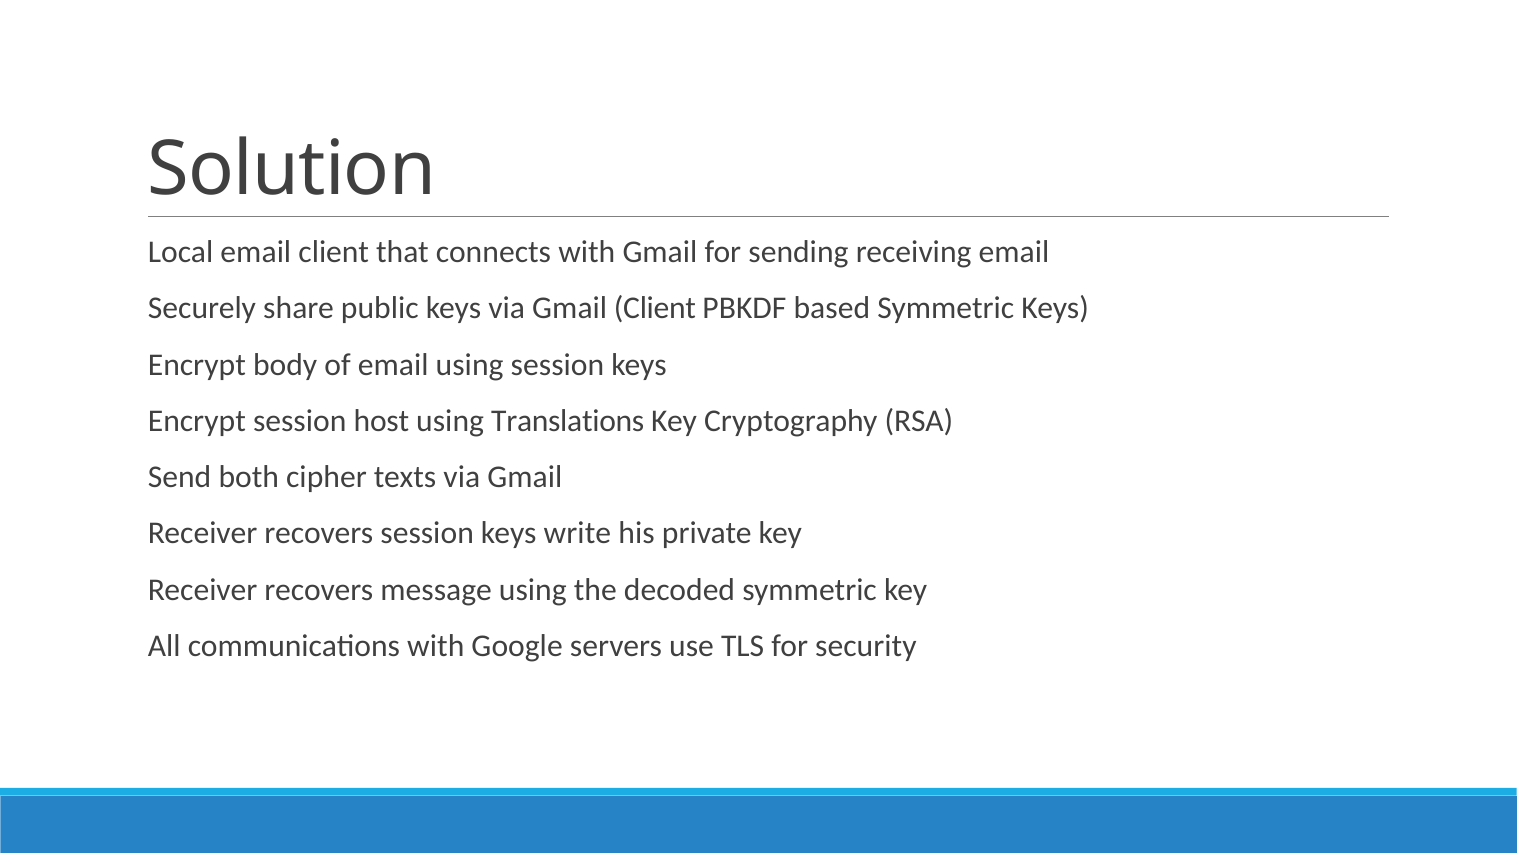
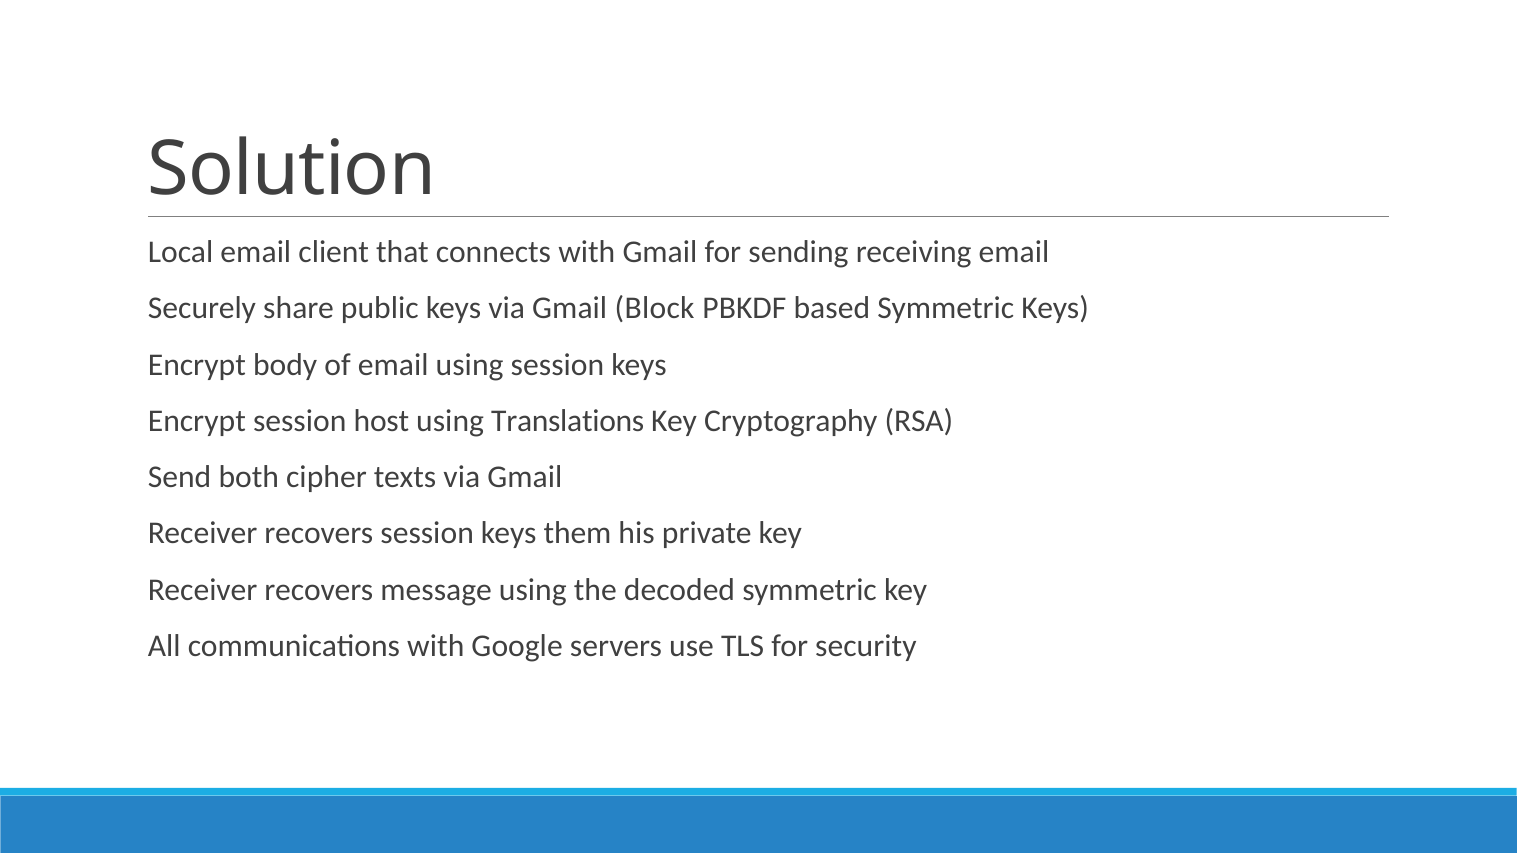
Gmail Client: Client -> Block
write: write -> them
